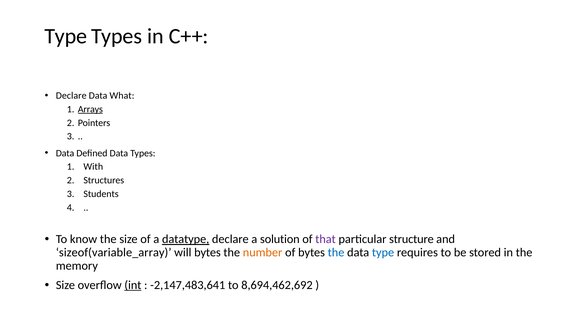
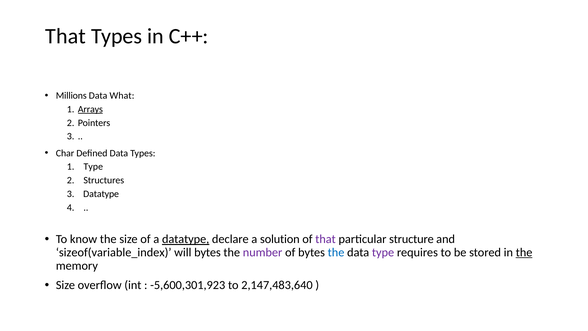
Type at (66, 36): Type -> That
Declare at (71, 95): Declare -> Millions
Data at (65, 153): Data -> Char
With at (93, 167): With -> Type
Students at (101, 194): Students -> Datatype
sizeof(variable_array: sizeof(variable_array -> sizeof(variable_index
number colour: orange -> purple
type at (383, 252) colour: blue -> purple
the at (524, 252) underline: none -> present
int underline: present -> none
-2,147,483,641: -2,147,483,641 -> -5,600,301,923
8,694,462,692: 8,694,462,692 -> 2,147,483,640
